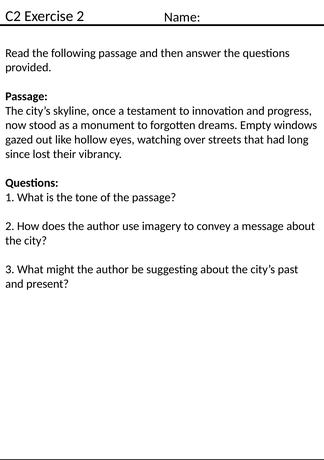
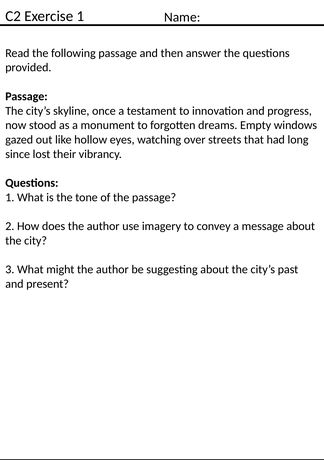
Exercise 2: 2 -> 1
